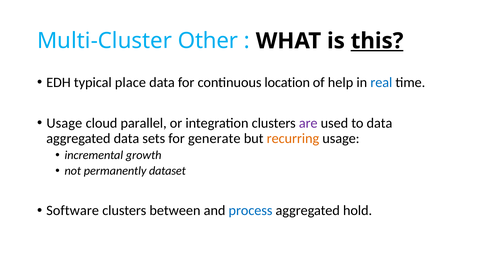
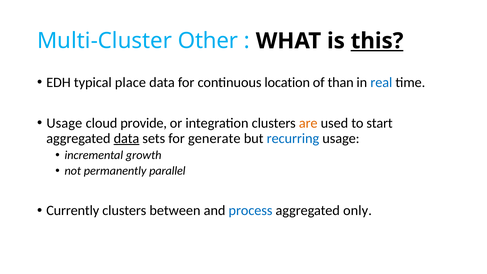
help: help -> than
parallel: parallel -> provide
are colour: purple -> orange
to data: data -> start
data at (126, 138) underline: none -> present
recurring colour: orange -> blue
dataset: dataset -> parallel
Software: Software -> Currently
hold: hold -> only
